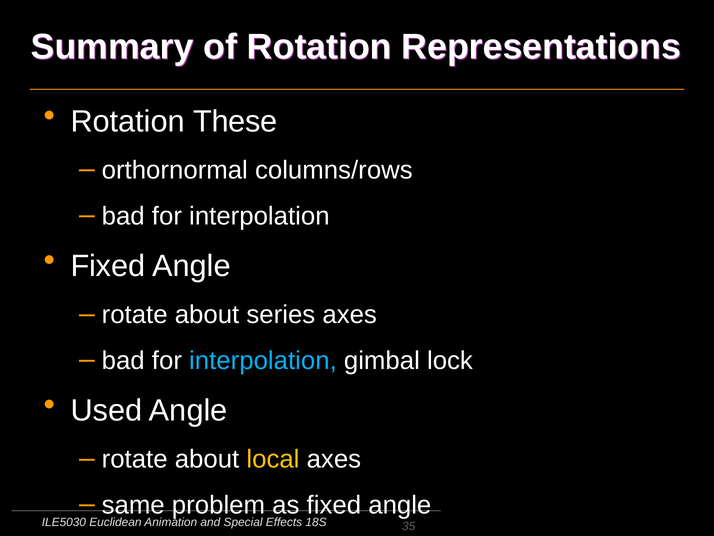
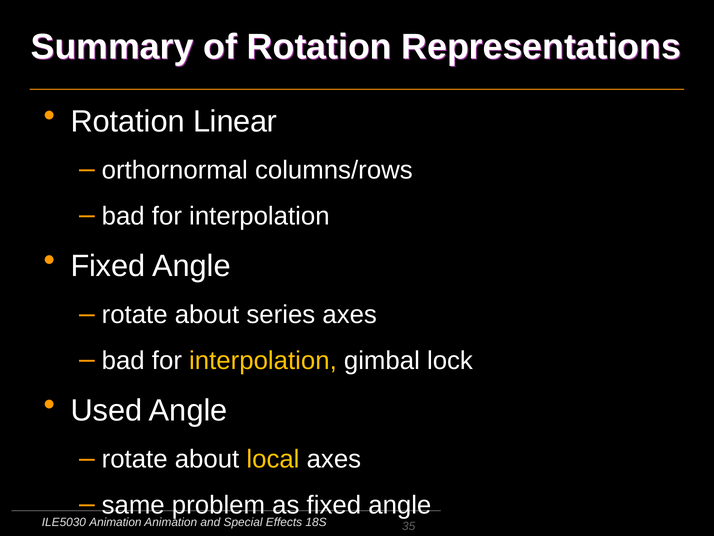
These: These -> Linear
interpolation at (263, 360) colour: light blue -> yellow
ILE5030 Euclidean: Euclidean -> Animation
